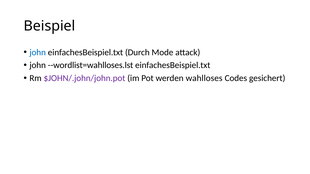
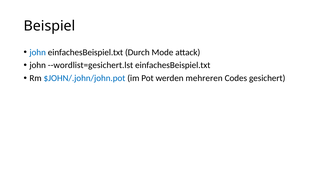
--wordlist=wahlloses.lst: --wordlist=wahlloses.lst -> --wordlist=gesichert.lst
$JOHN/.john/john.pot colour: purple -> blue
wahlloses: wahlloses -> mehreren
